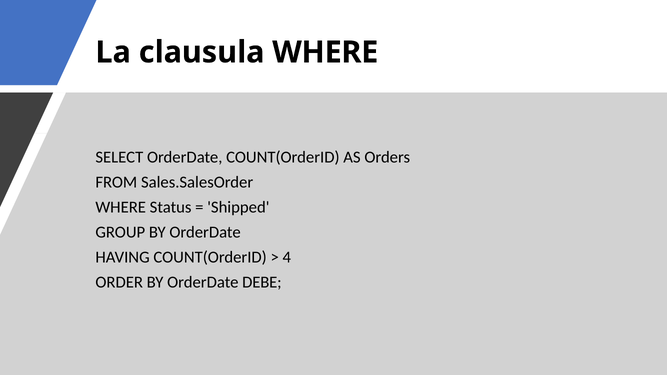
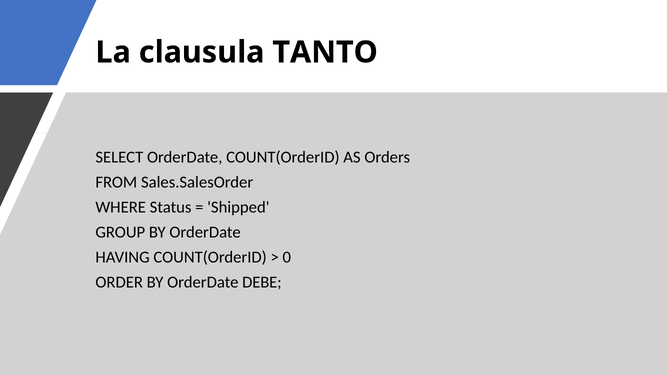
clausula WHERE: WHERE -> TANTO
4: 4 -> 0
